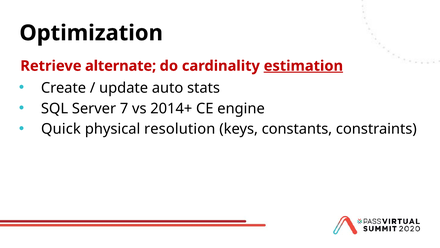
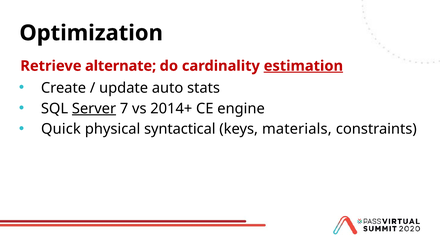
Server underline: none -> present
resolution: resolution -> syntactical
constants: constants -> materials
